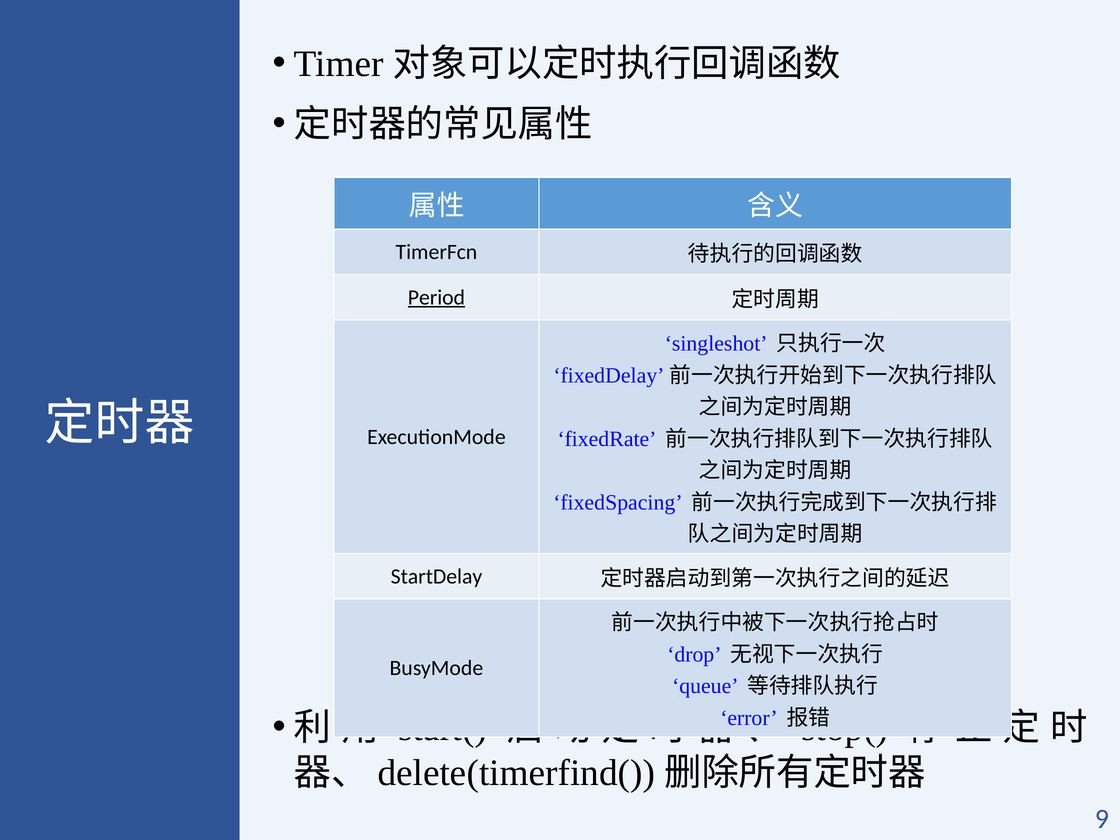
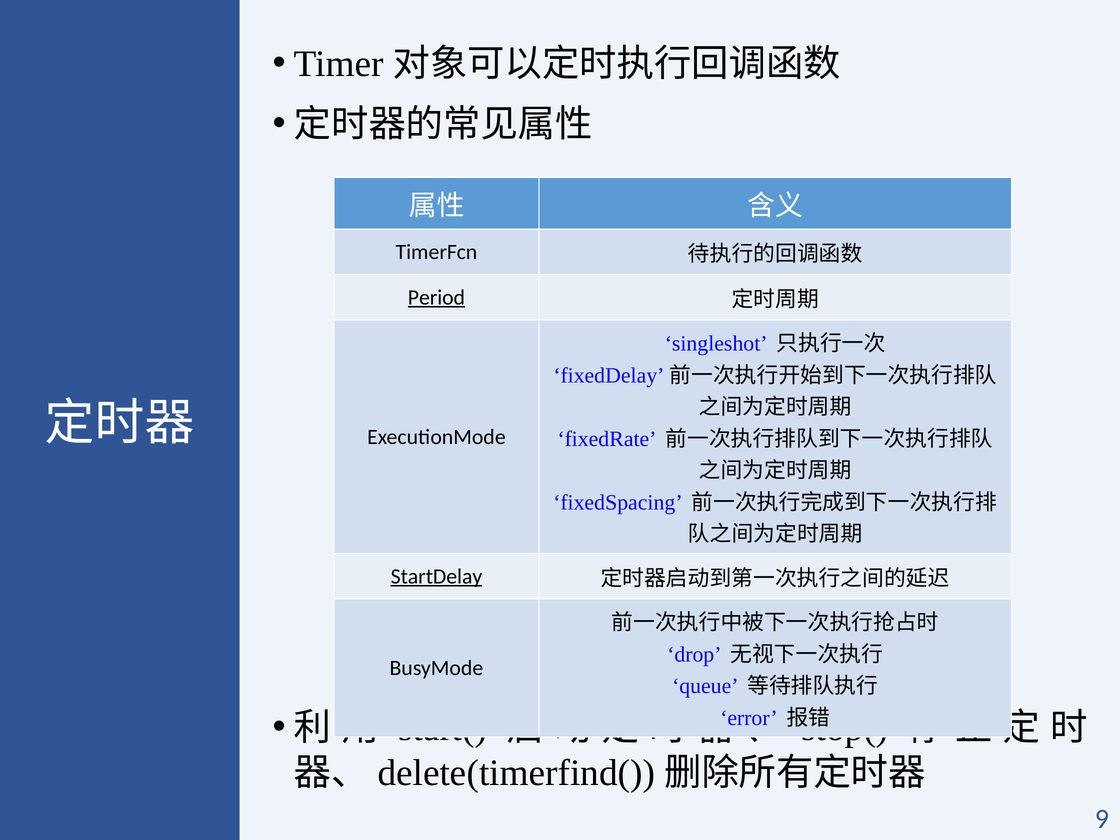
StartDelay underline: none -> present
